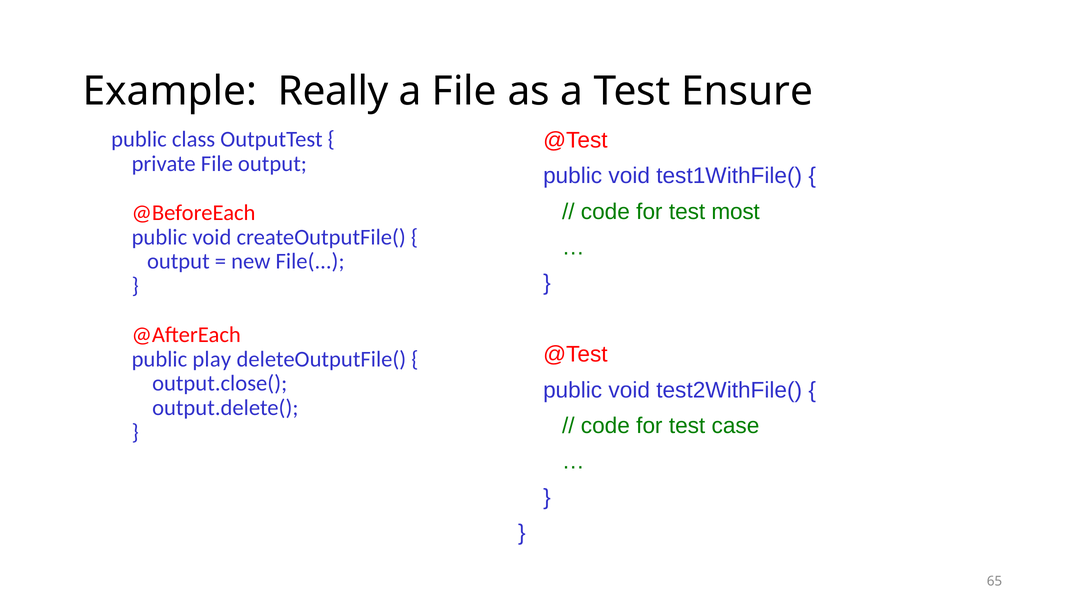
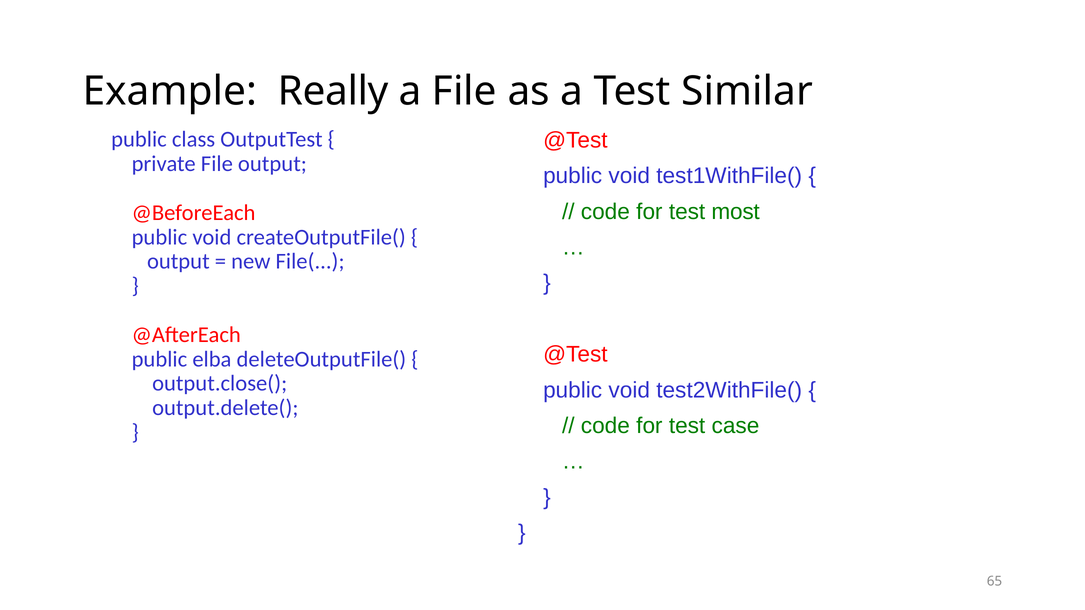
Ensure: Ensure -> Similar
play: play -> elba
